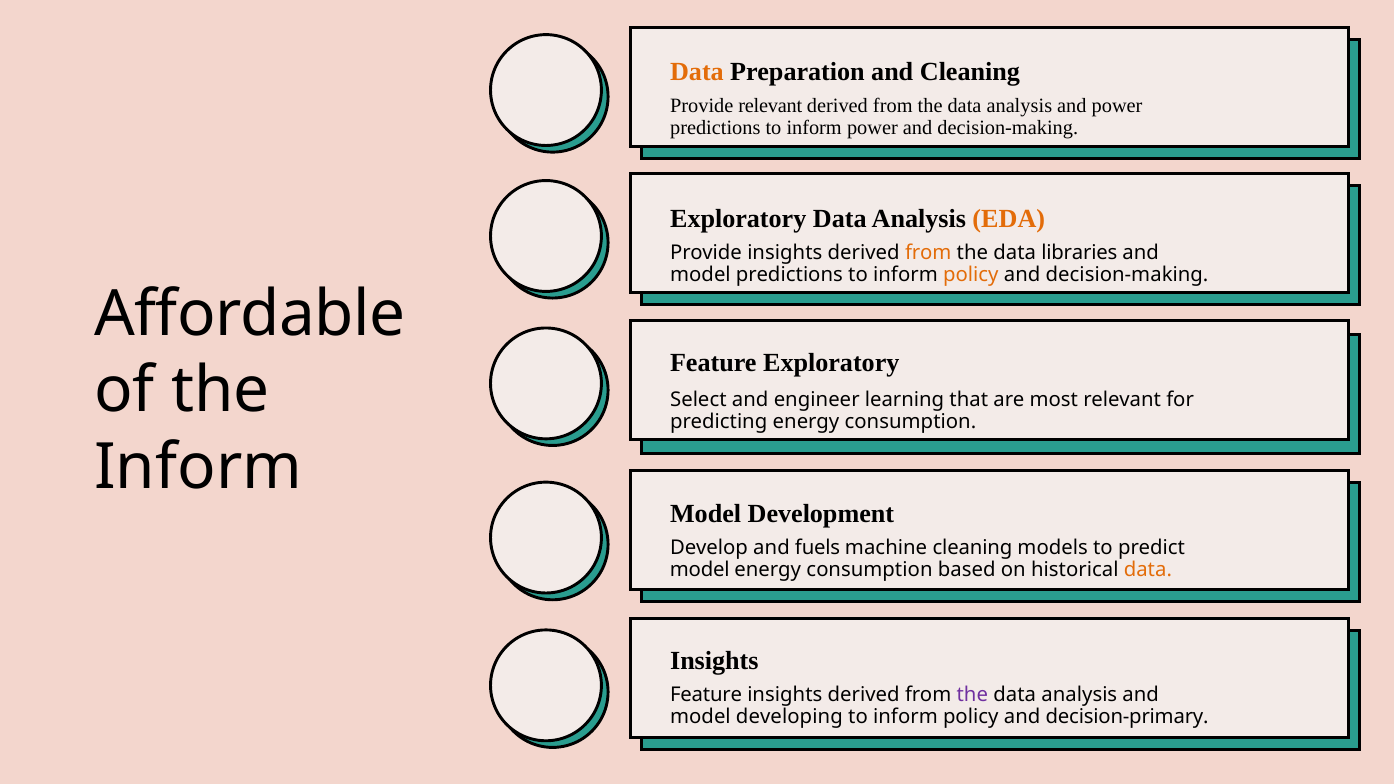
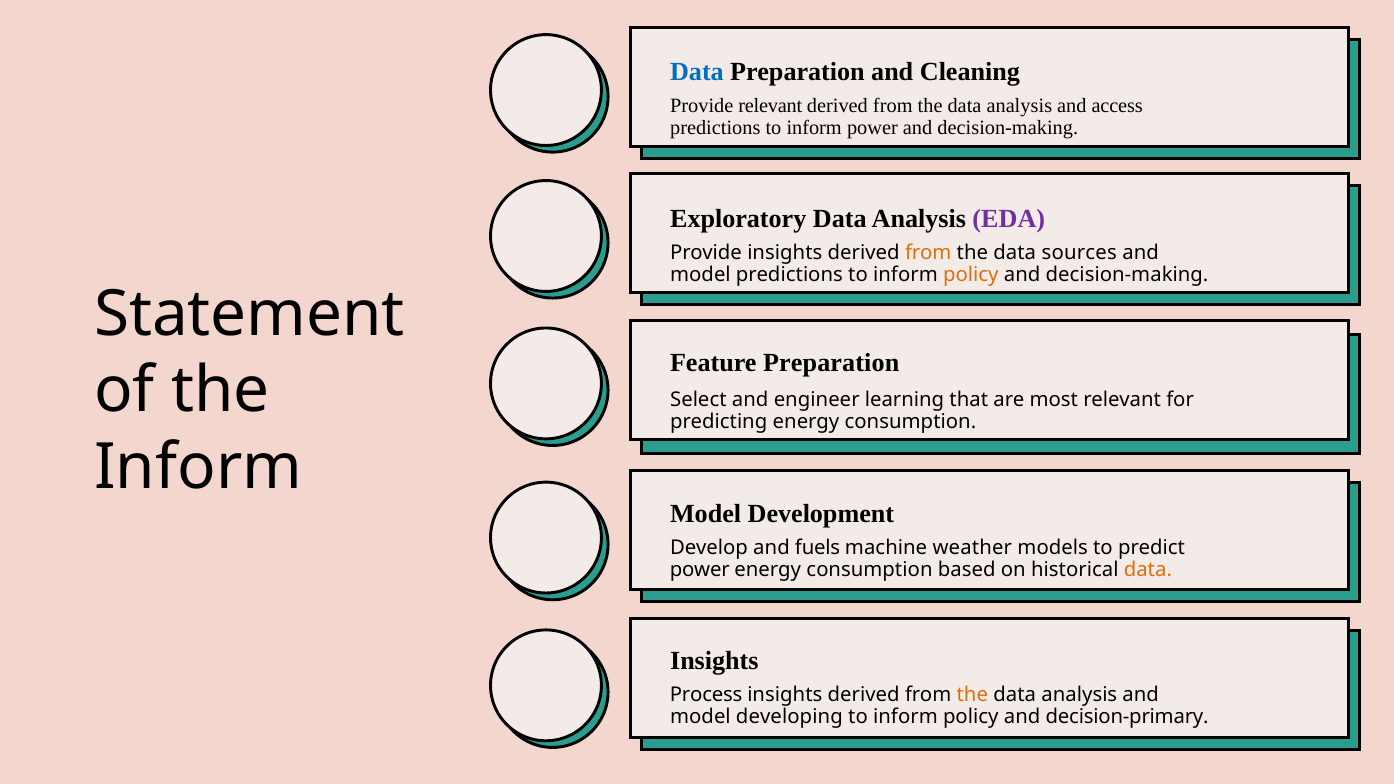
Data at (697, 71) colour: orange -> blue
and power: power -> access
EDA colour: orange -> purple
libraries: libraries -> sources
Affordable: Affordable -> Statement
Feature Exploratory: Exploratory -> Preparation
machine cleaning: cleaning -> weather
model at (700, 570): model -> power
Feature at (706, 695): Feature -> Process
the at (972, 695) colour: purple -> orange
